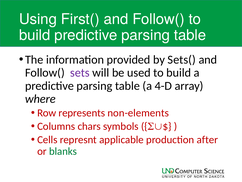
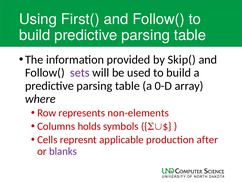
Sets(: Sets( -> Skip(
4-D: 4-D -> 0-D
chars: chars -> holds
blanks colour: green -> purple
